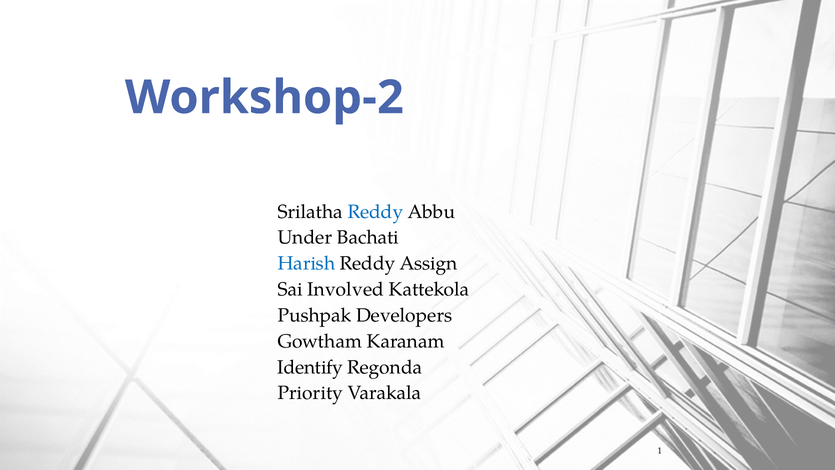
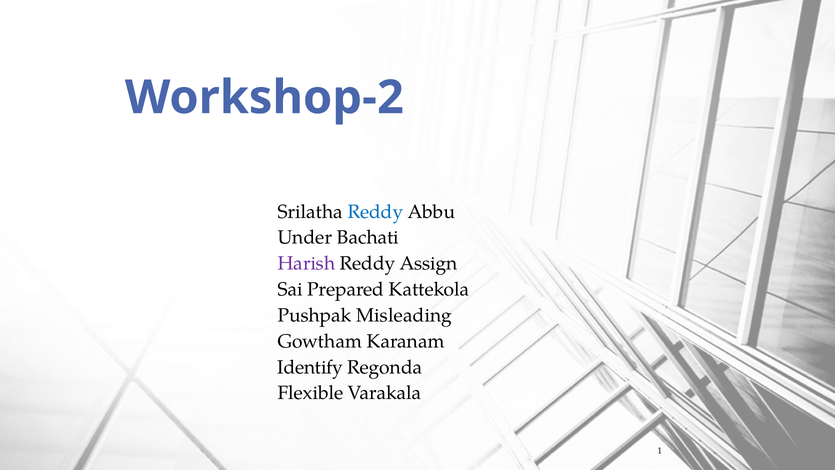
Harish colour: blue -> purple
Involved: Involved -> Prepared
Developers: Developers -> Misleading
Priority: Priority -> Flexible
